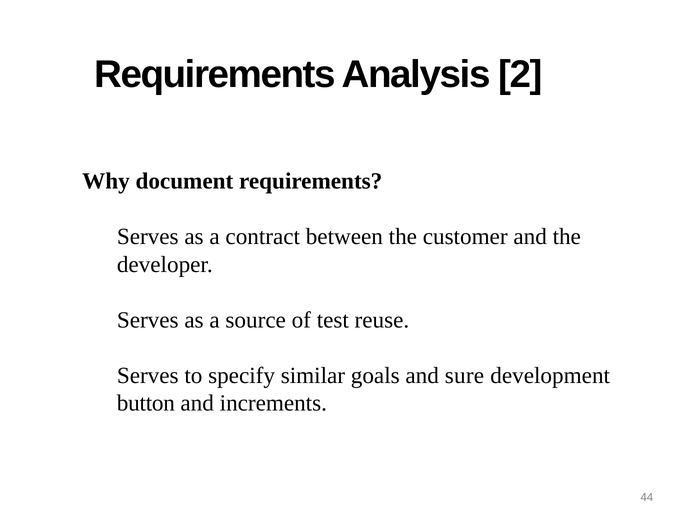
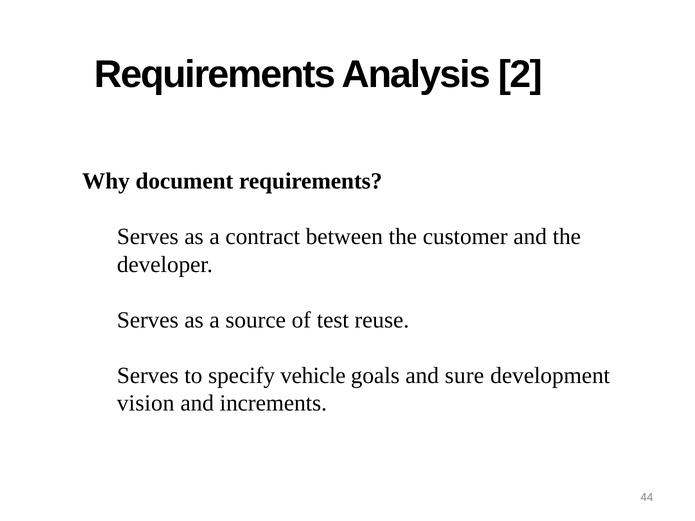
similar: similar -> vehicle
button: button -> vision
